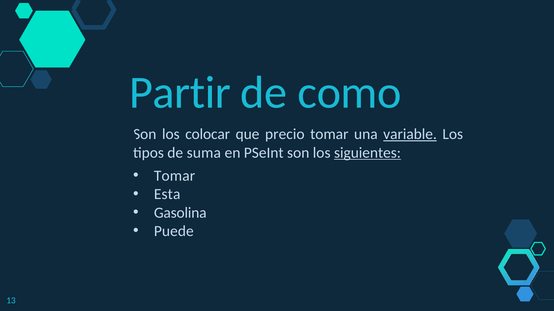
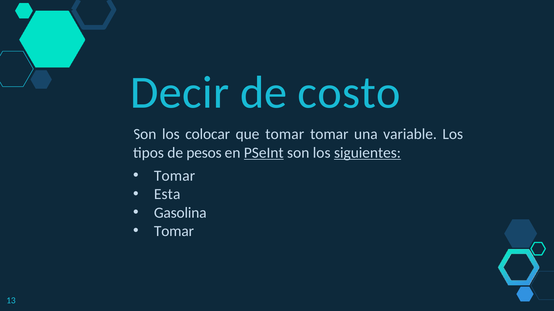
Partir: Partir -> Decir
como: como -> costo
que precio: precio -> tomar
variable underline: present -> none
suma: suma -> pesos
PSeInt underline: none -> present
Puede at (174, 232): Puede -> Tomar
